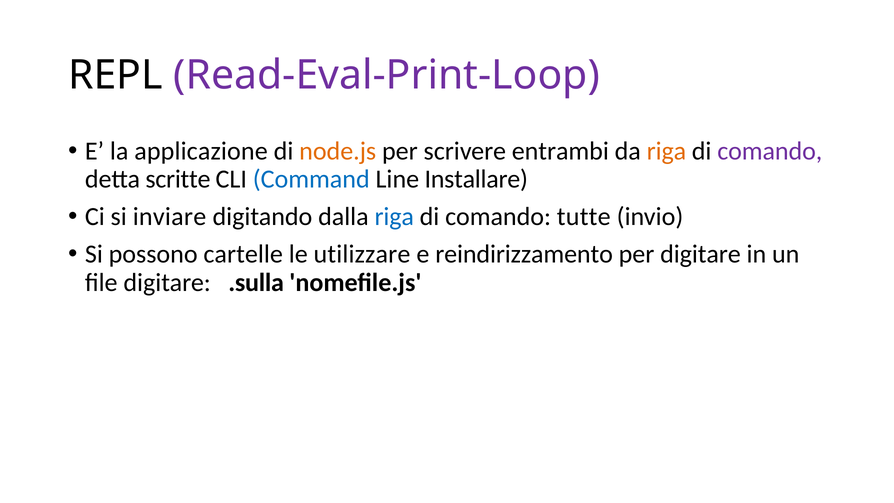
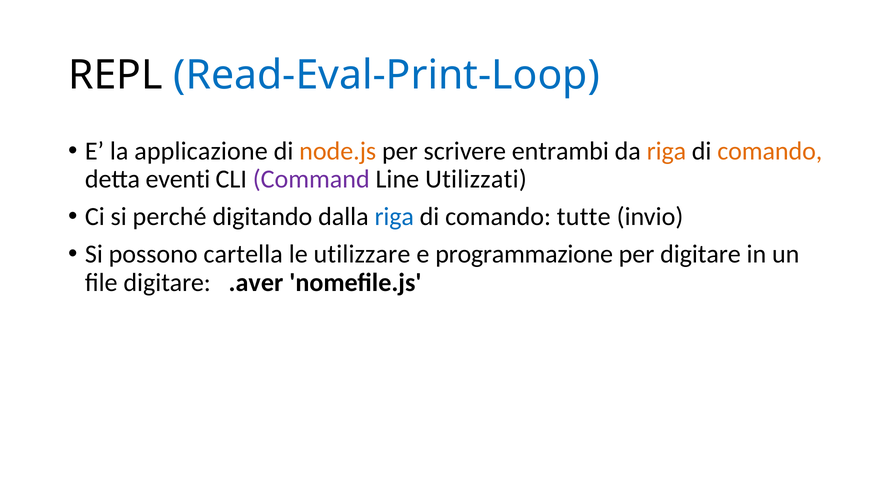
Read-Eval-Print-Loop colour: purple -> blue
comando at (770, 151) colour: purple -> orange
scritte: scritte -> eventi
Command colour: blue -> purple
Installare: Installare -> Utilizzati
inviare: inviare -> perché
cartelle: cartelle -> cartella
reindirizzamento: reindirizzamento -> programmazione
.sulla: .sulla -> .aver
